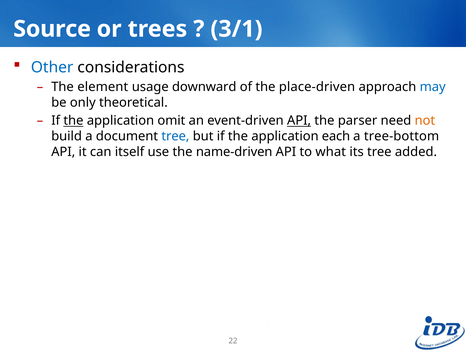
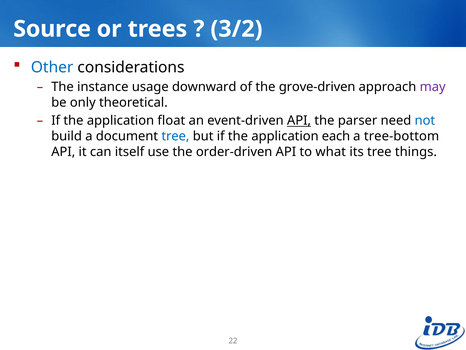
3/1: 3/1 -> 3/2
element: element -> instance
place-driven: place-driven -> grove-driven
may colour: blue -> purple
the at (73, 121) underline: present -> none
omit: omit -> float
not colour: orange -> blue
name-driven: name-driven -> order-driven
added: added -> things
